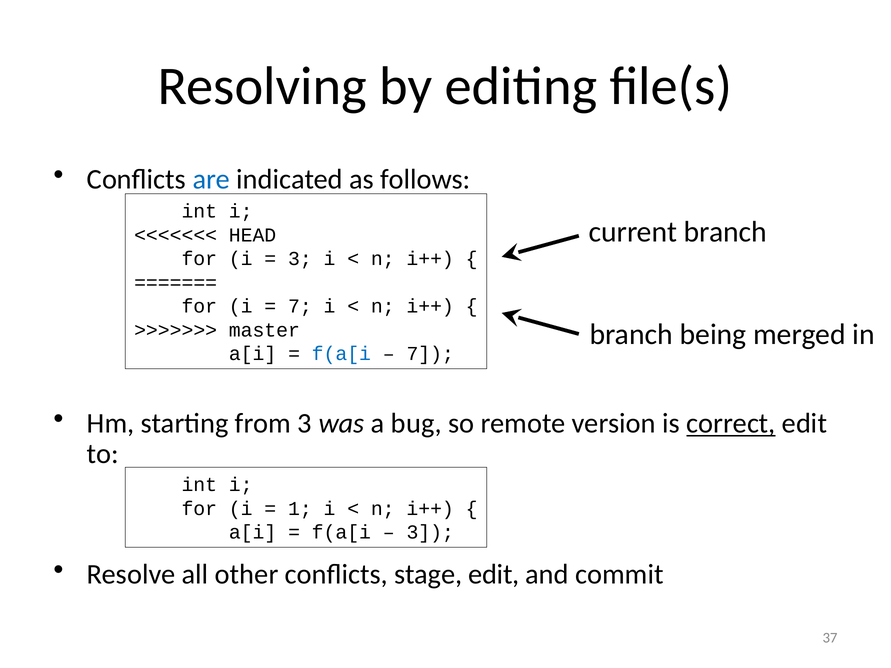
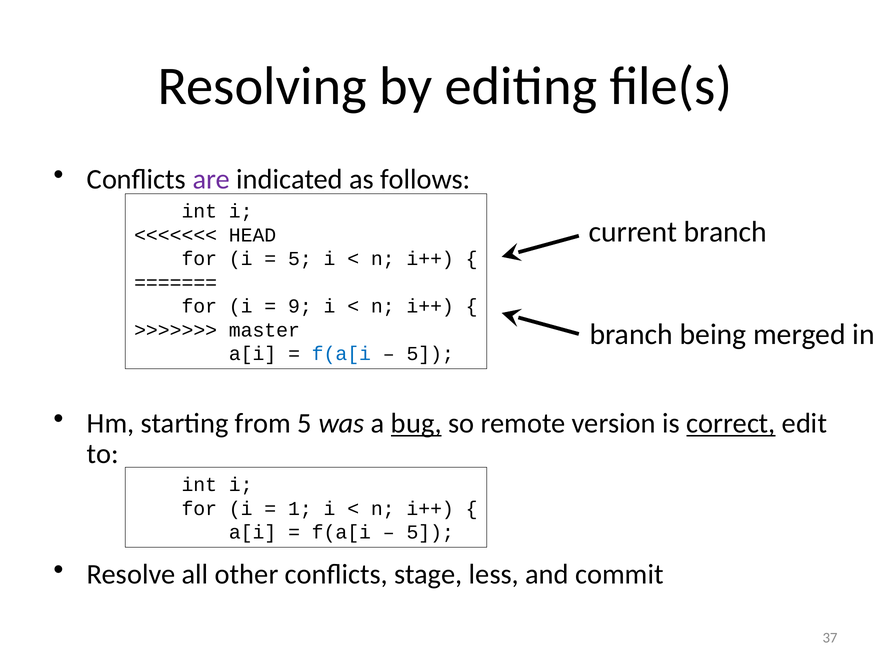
are colour: blue -> purple
3 at (300, 259): 3 -> 5
7 at (300, 306): 7 -> 9
7 at (430, 354): 7 -> 5
from 3: 3 -> 5
bug underline: none -> present
3 at (430, 533): 3 -> 5
stage edit: edit -> less
